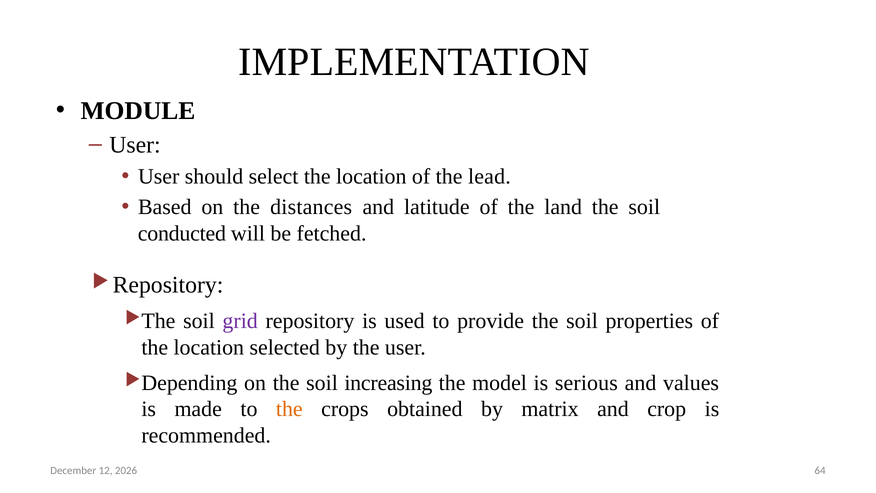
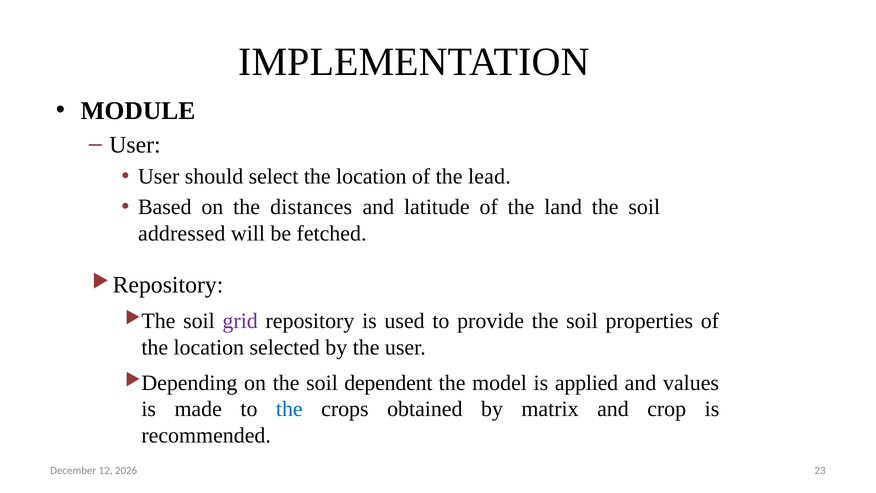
conducted: conducted -> addressed
increasing: increasing -> dependent
serious: serious -> applied
the at (289, 409) colour: orange -> blue
64: 64 -> 23
